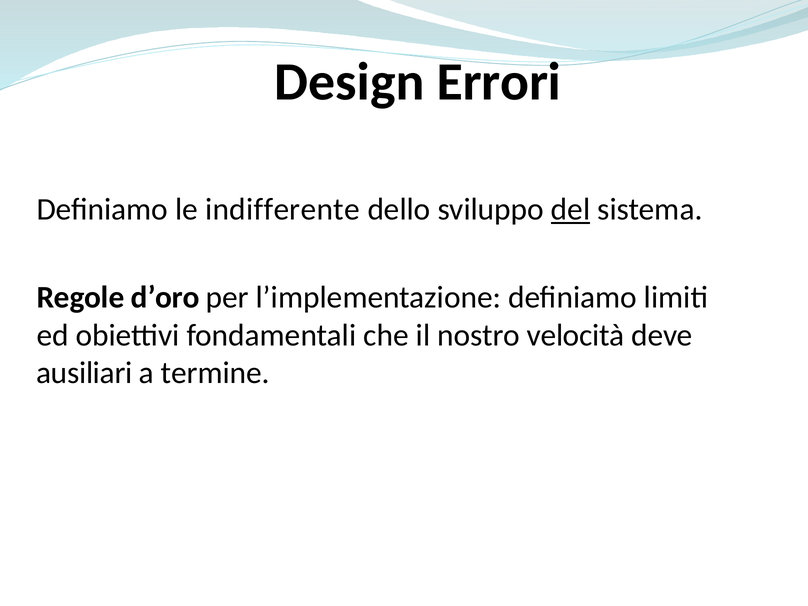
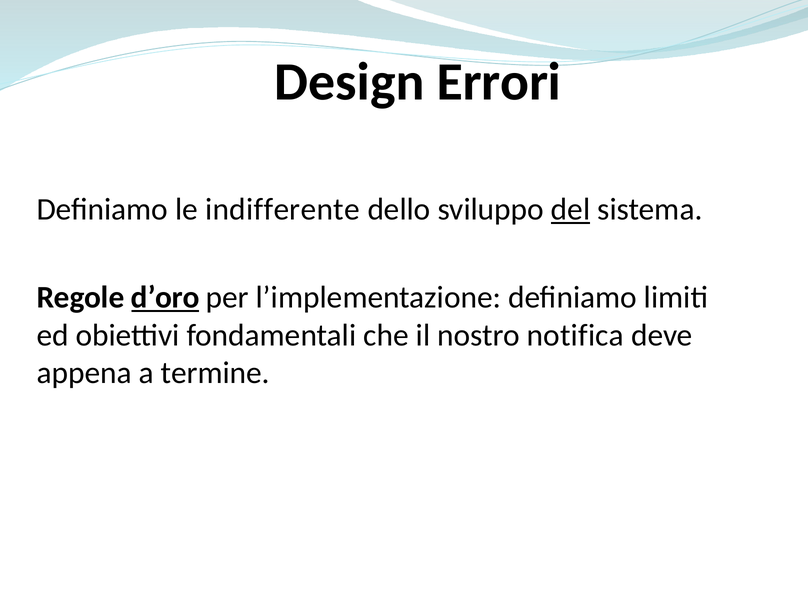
d’oro underline: none -> present
velocità: velocità -> notifica
ausiliari: ausiliari -> appena
